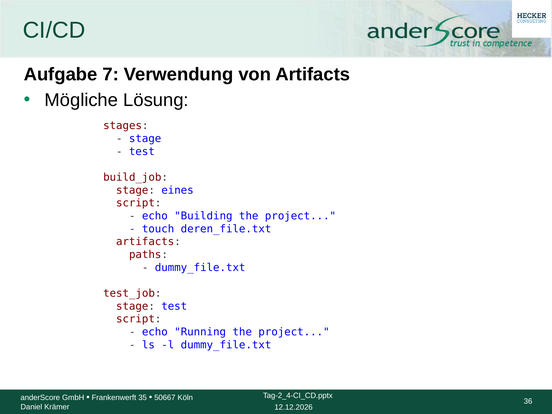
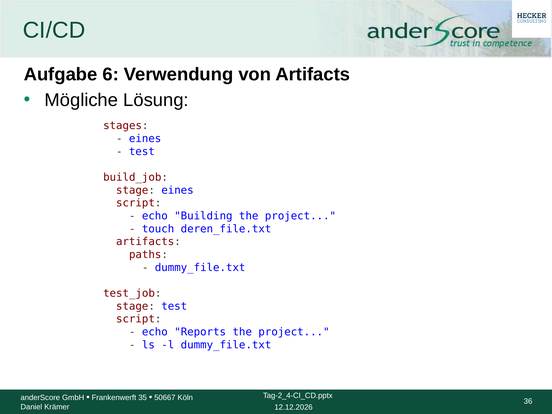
7: 7 -> 6
stage at (145, 139): stage -> eines
Running: Running -> Reports
